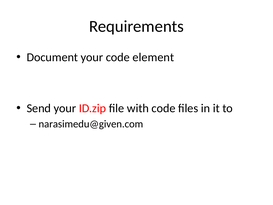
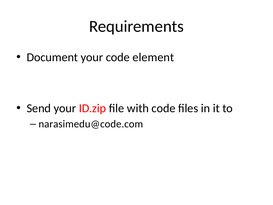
narasimedu@given.com: narasimedu@given.com -> narasimedu@code.com
